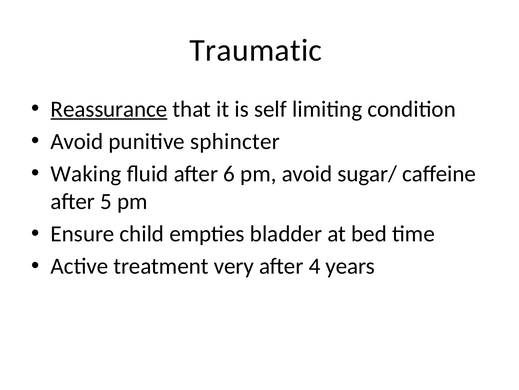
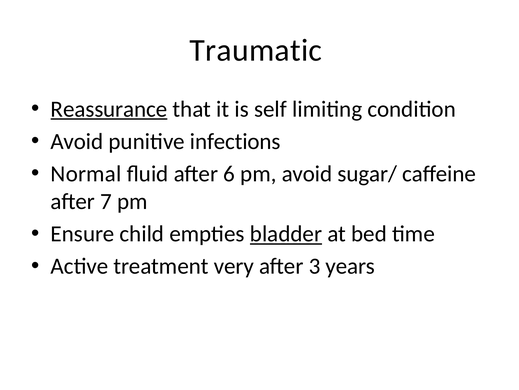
sphincter: sphincter -> infections
Waking: Waking -> Normal
5: 5 -> 7
bladder underline: none -> present
4: 4 -> 3
